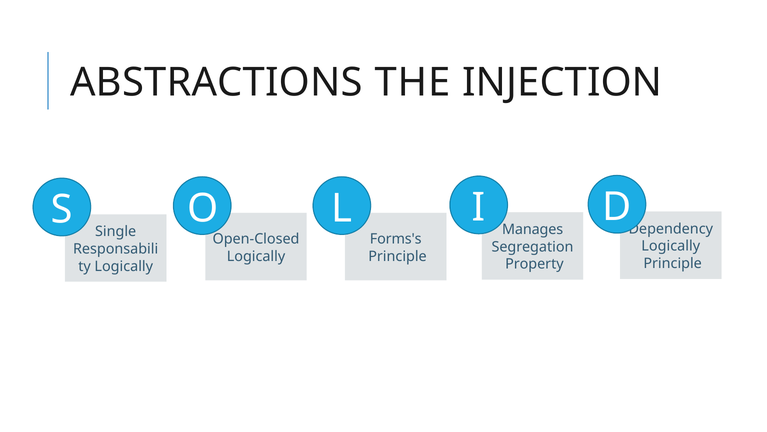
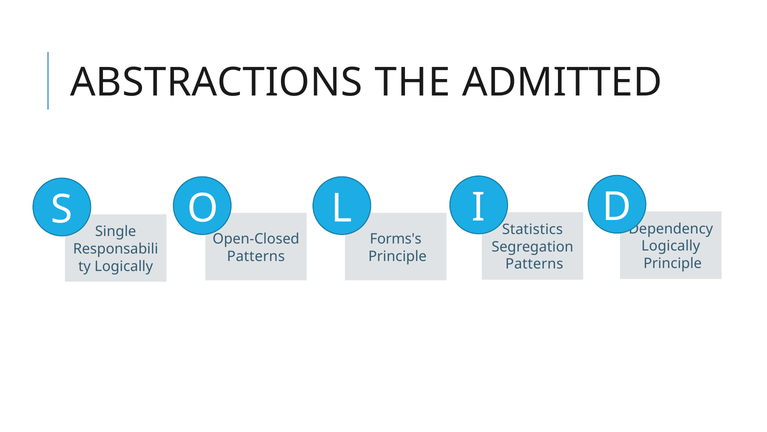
INJECTION: INJECTION -> ADMITTED
Manages: Manages -> Statistics
Logically at (256, 256): Logically -> Patterns
Property at (534, 264): Property -> Patterns
